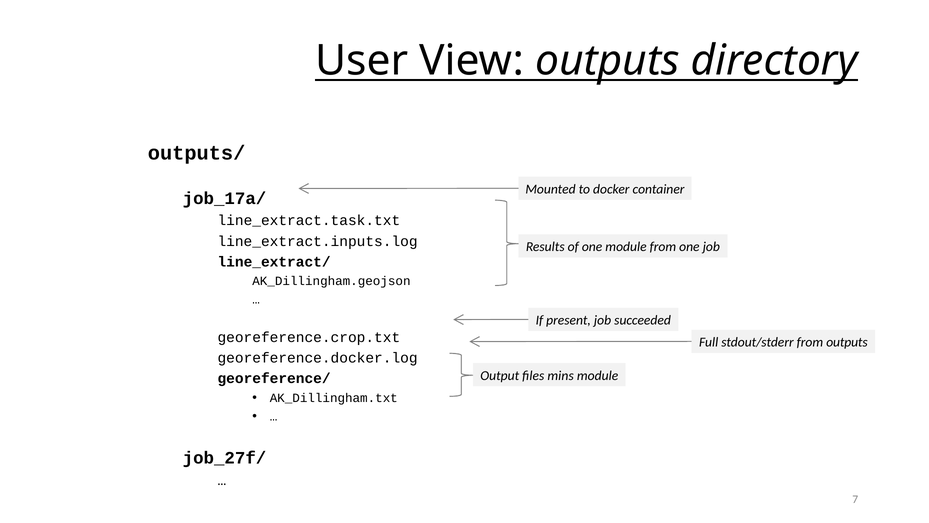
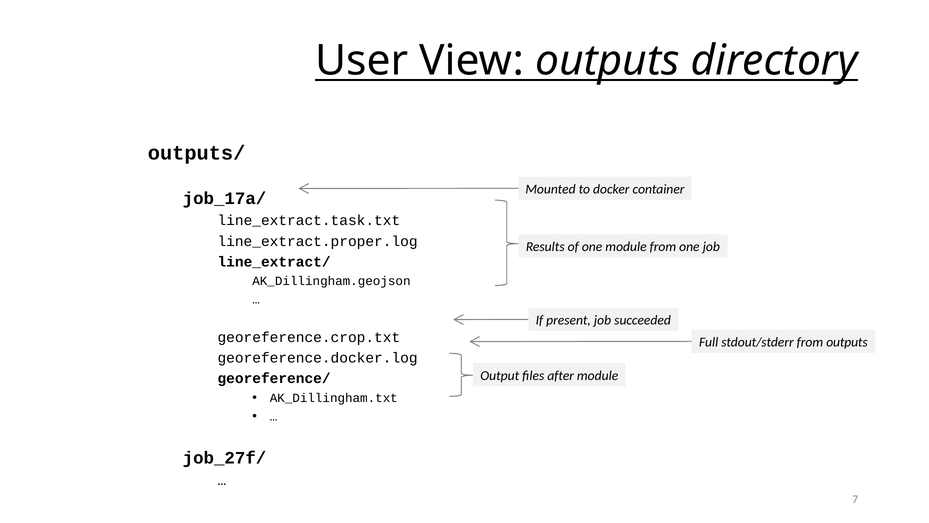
line_extract.inputs.log: line_extract.inputs.log -> line_extract.proper.log
mins: mins -> after
